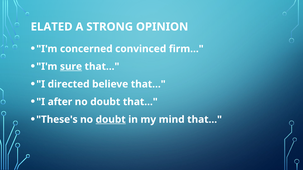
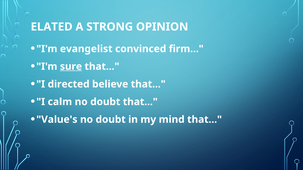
concerned: concerned -> evangelist
after: after -> calm
These's: These's -> Value's
doubt at (111, 120) underline: present -> none
